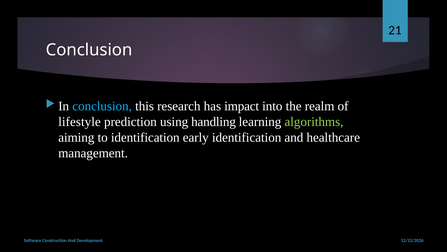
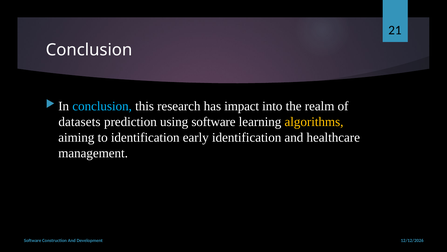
lifestyle: lifestyle -> datasets
using handling: handling -> software
algorithms colour: light green -> yellow
